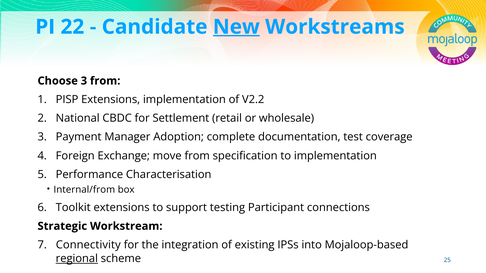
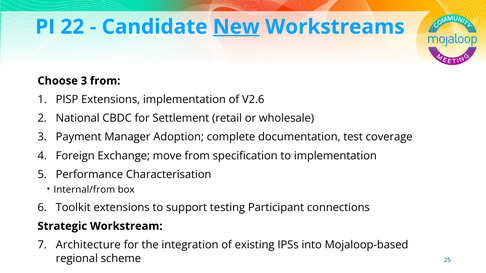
V2.2: V2.2 -> V2.6
Connectivity: Connectivity -> Architecture
regional underline: present -> none
